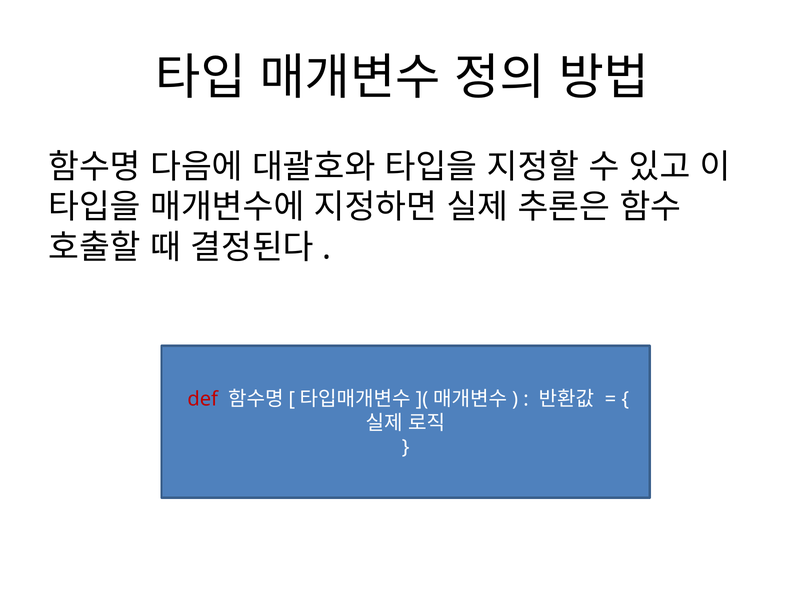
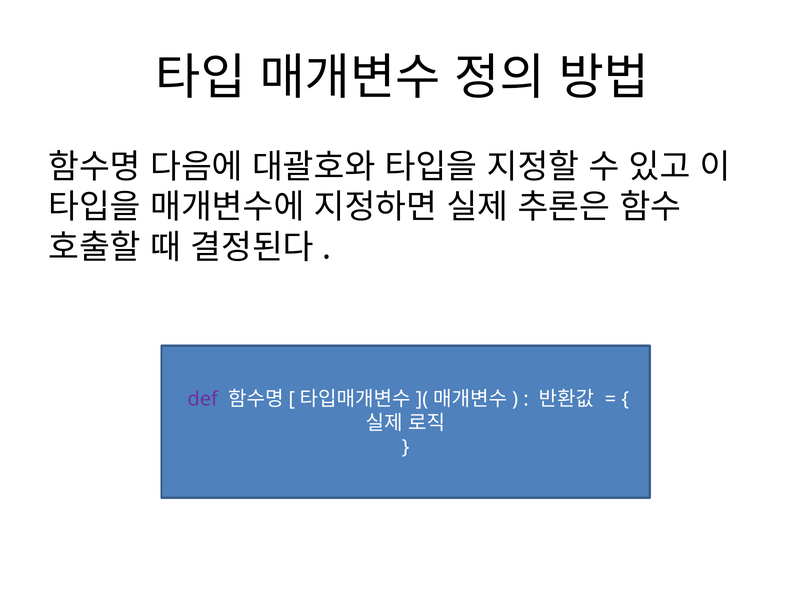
def colour: red -> purple
